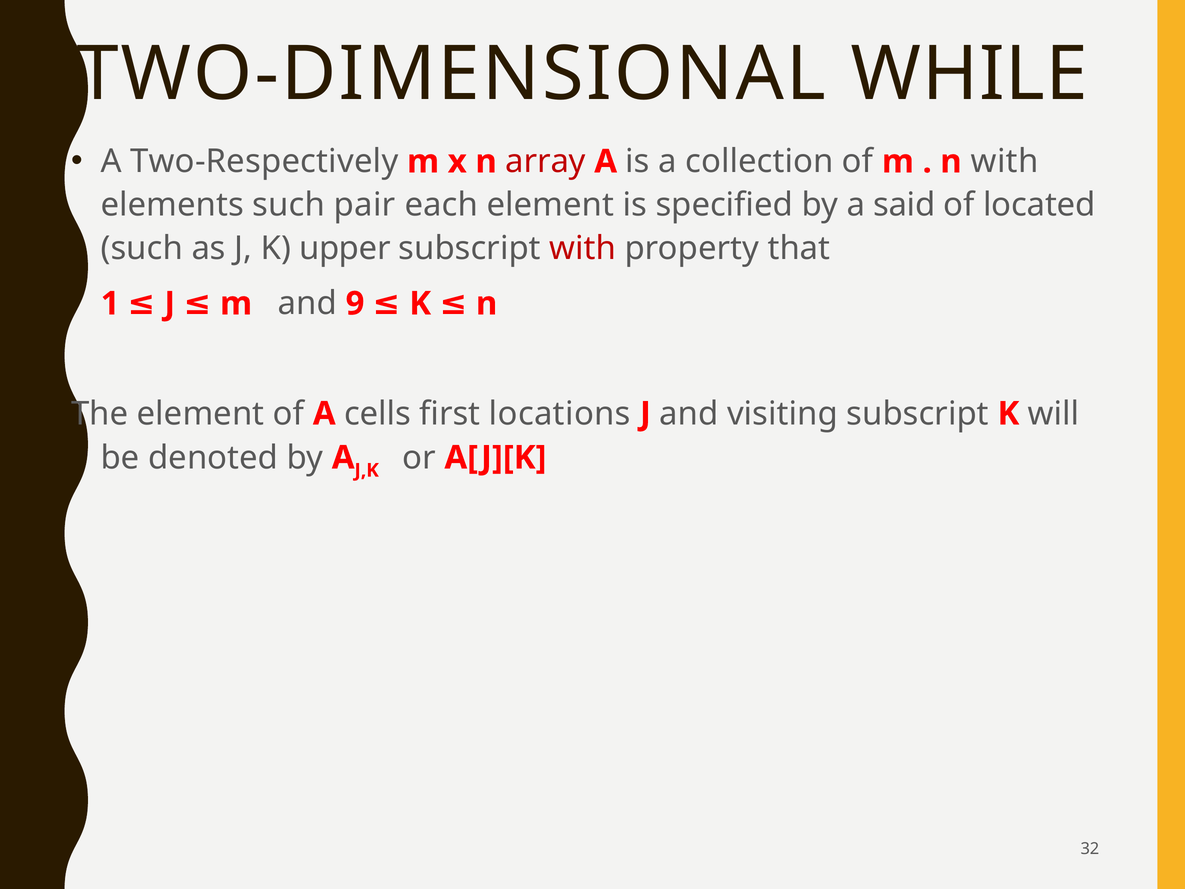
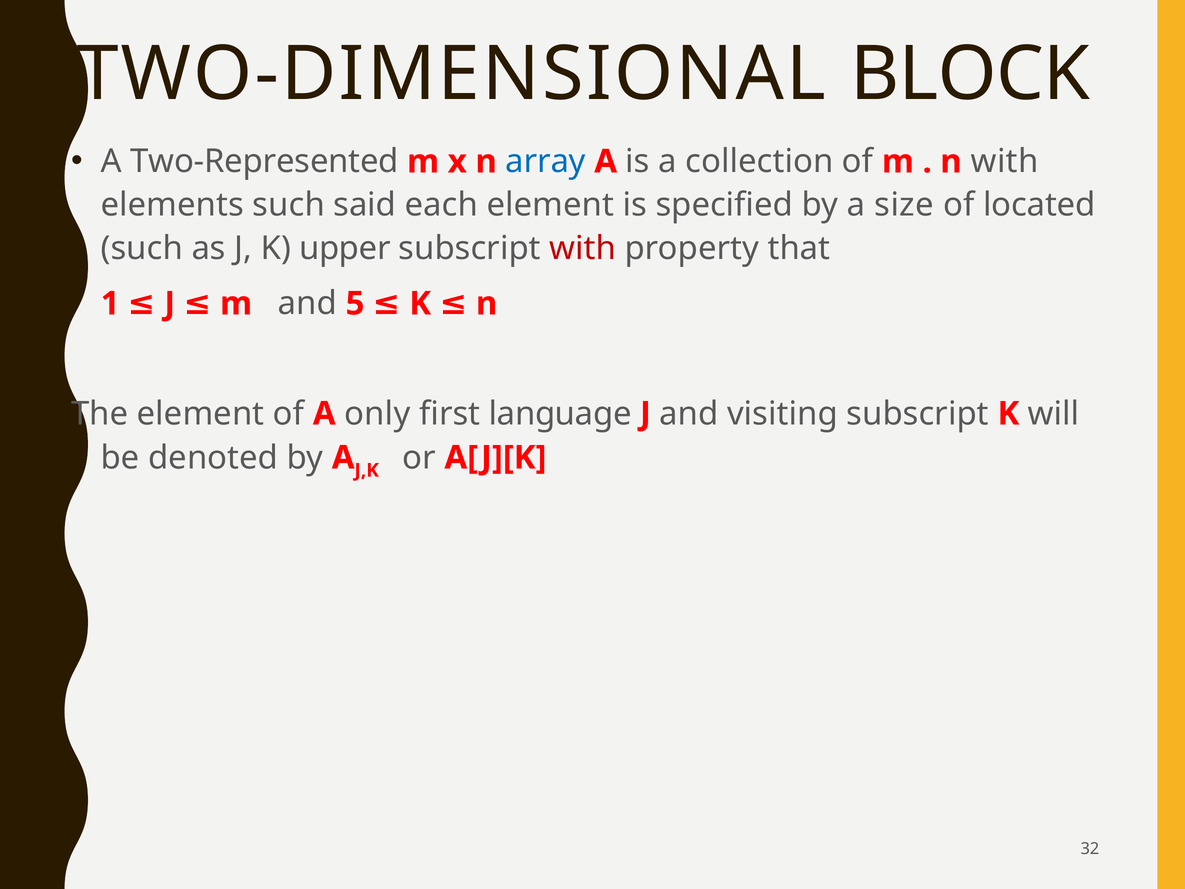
WHILE: WHILE -> BLOCK
Two-Respectively: Two-Respectively -> Two-Represented
array colour: red -> blue
pair: pair -> said
said: said -> size
9: 9 -> 5
cells: cells -> only
locations: locations -> language
